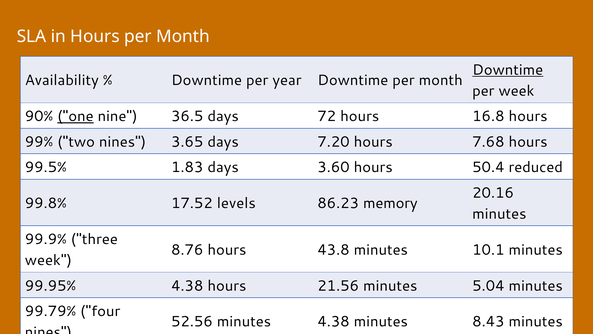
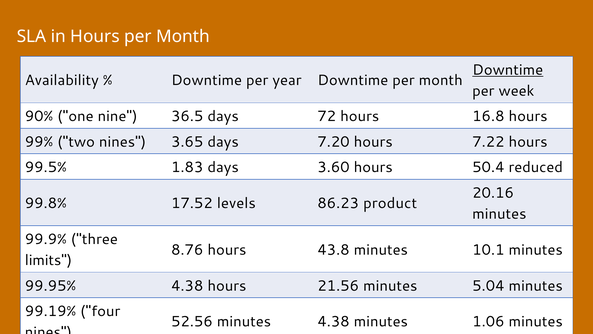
one underline: present -> none
7.68: 7.68 -> 7.22
memory: memory -> product
week at (48, 260): week -> limits
99.79%: 99.79% -> 99.19%
8.43: 8.43 -> 1.06
